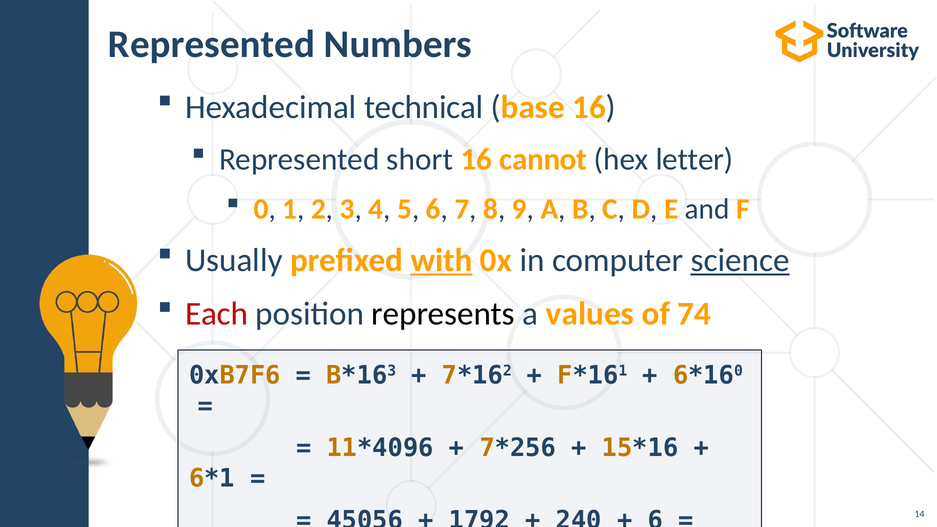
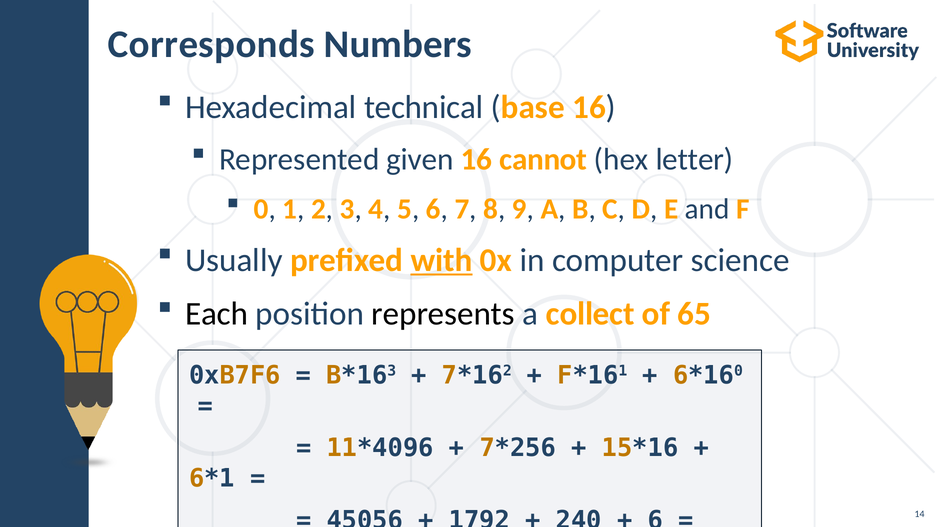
Represented at (212, 44): Represented -> Corresponds
short: short -> given
science underline: present -> none
Each colour: red -> black
values: values -> collect
74: 74 -> 65
